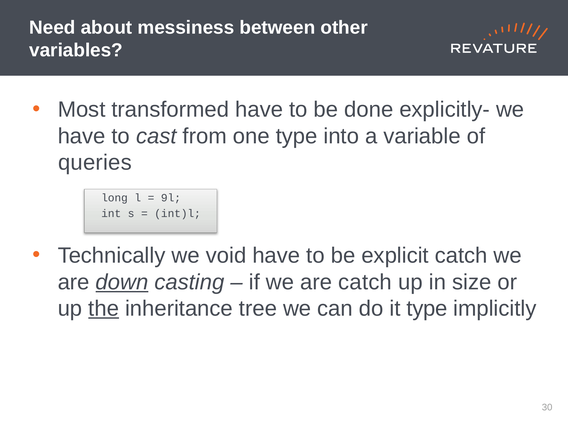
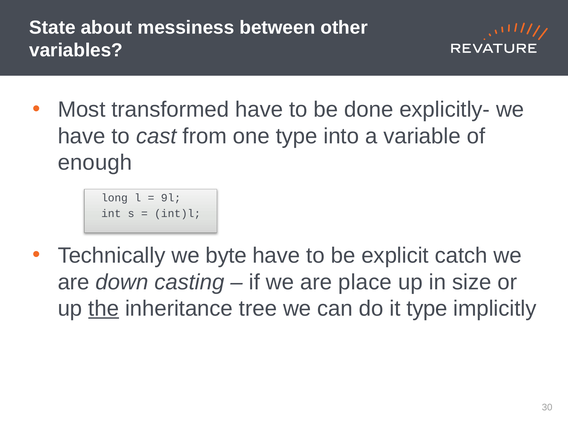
Need: Need -> State
queries: queries -> enough
void: void -> byte
down underline: present -> none
are catch: catch -> place
